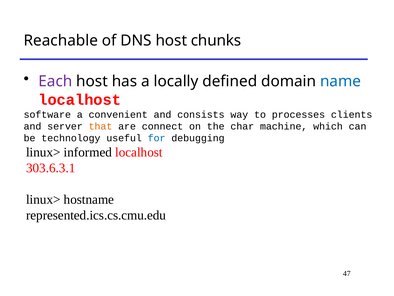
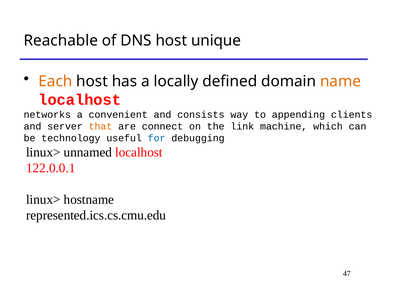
chunks: chunks -> unique
Each colour: purple -> orange
name colour: blue -> orange
software: software -> networks
processes: processes -> appending
char: char -> link
informed: informed -> unnamed
303.6.3.1: 303.6.3.1 -> 122.0.0.1
